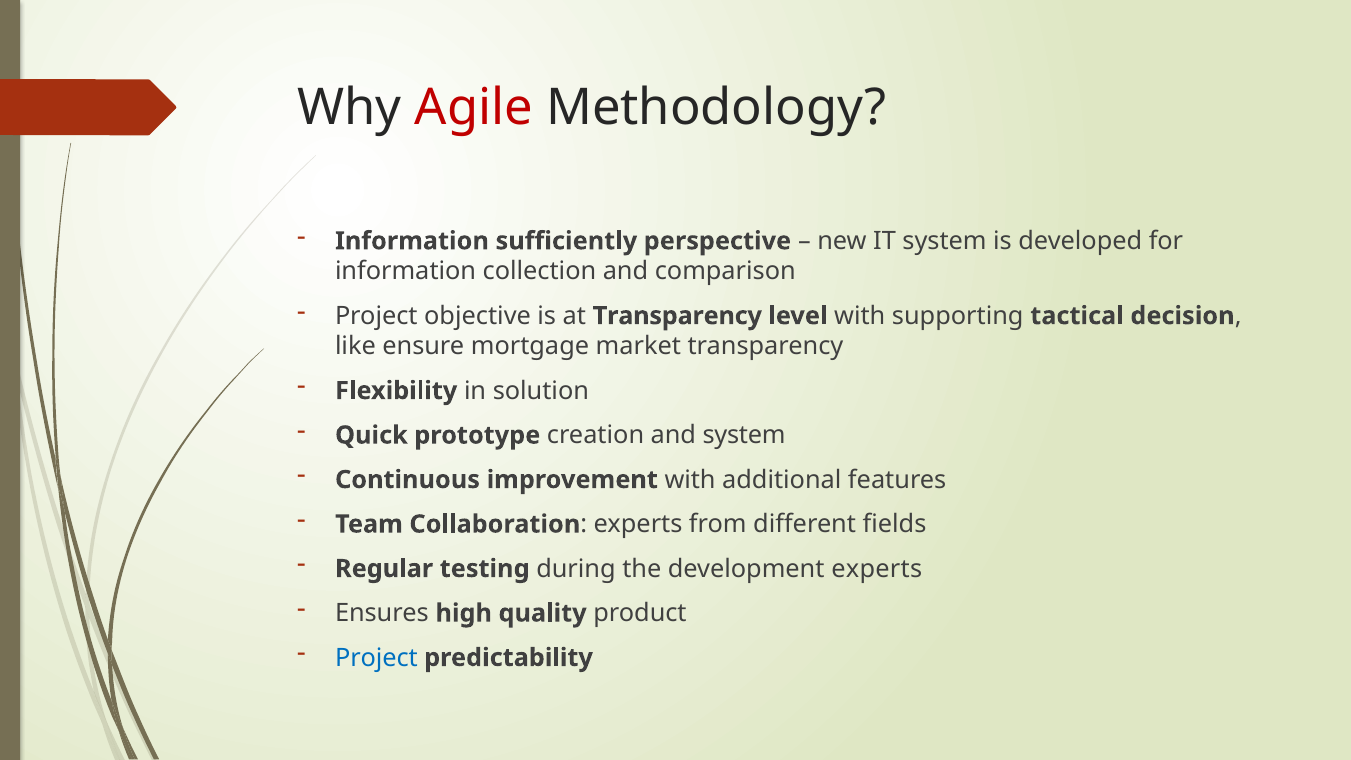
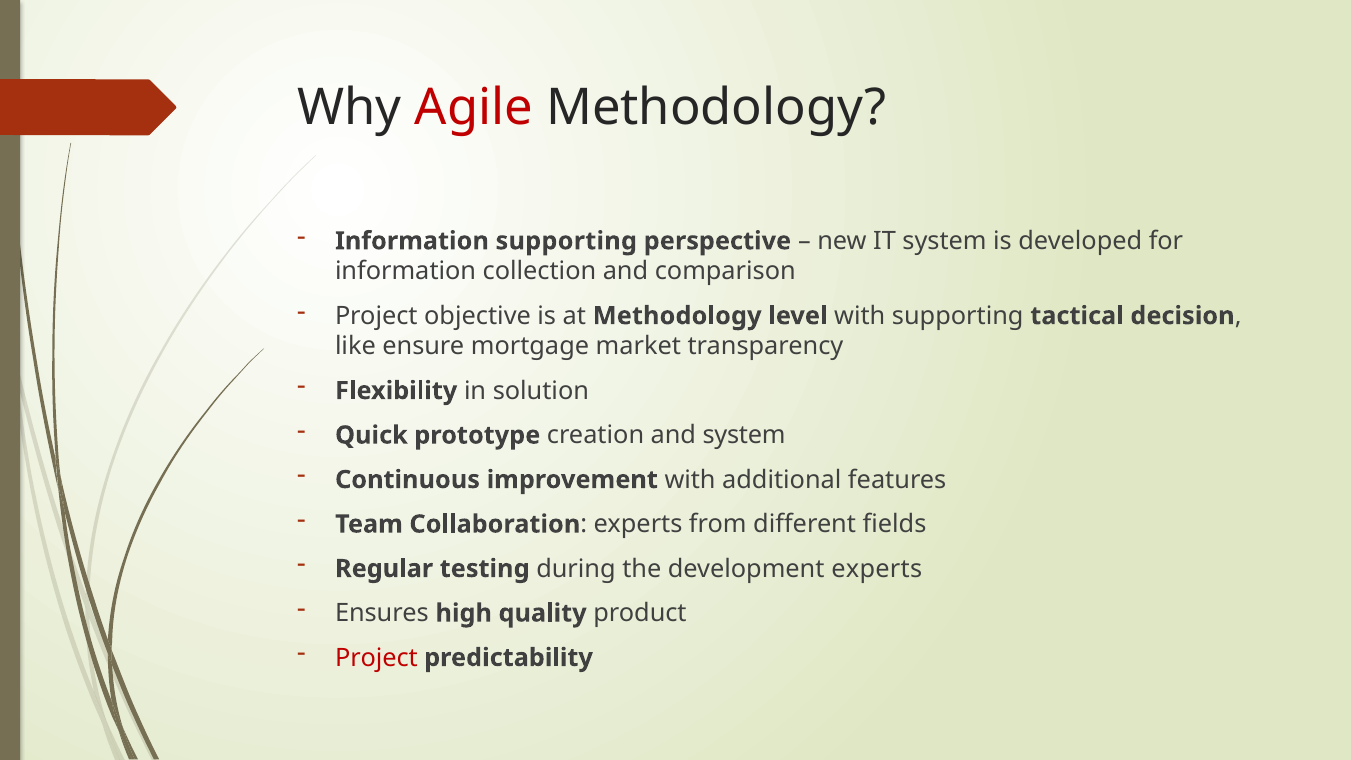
Information sufficiently: sufficiently -> supporting
at Transparency: Transparency -> Methodology
Project at (376, 658) colour: blue -> red
